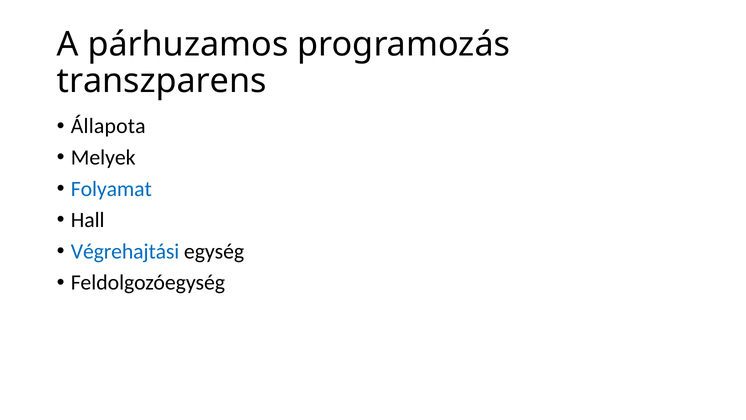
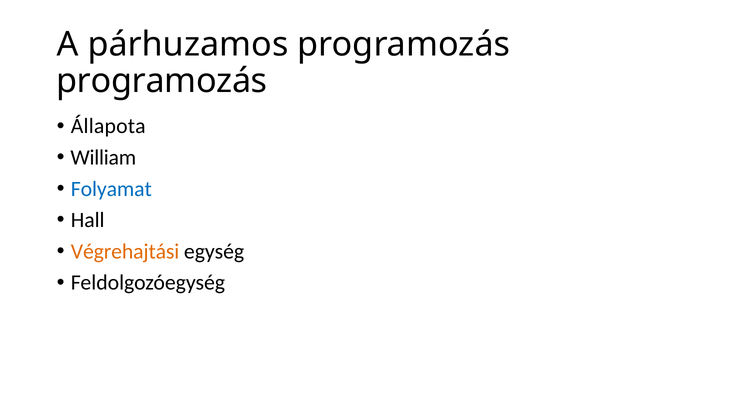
transzparens at (162, 81): transzparens -> programozás
Melyek: Melyek -> William
Végrehajtási colour: blue -> orange
